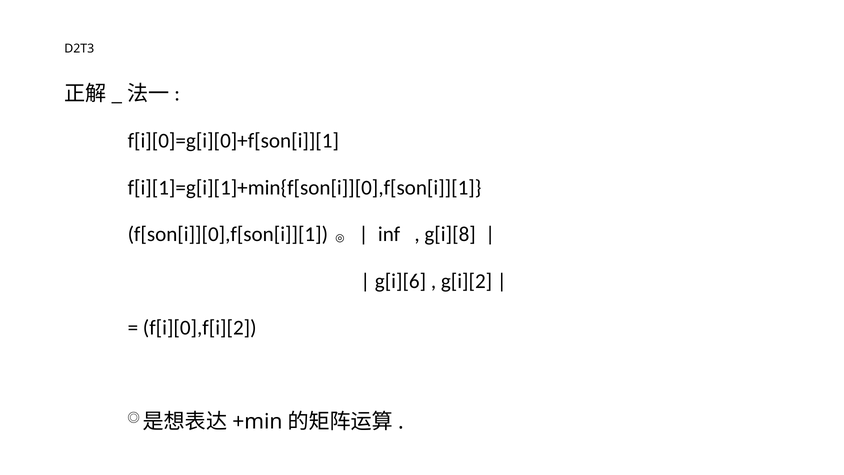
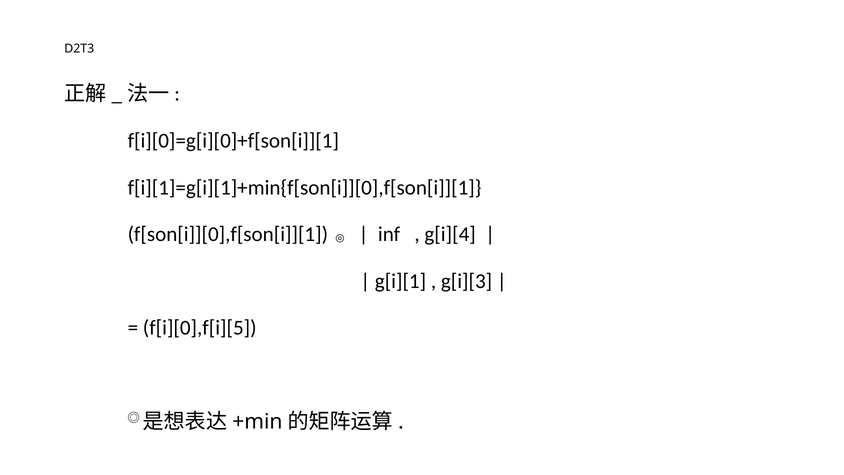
g[i][8: g[i][8 -> g[i][4
g[i][6: g[i][6 -> g[i][1
g[i][2: g[i][2 -> g[i][3
f[i][0],f[i][2: f[i][0],f[i][2 -> f[i][0],f[i][5
